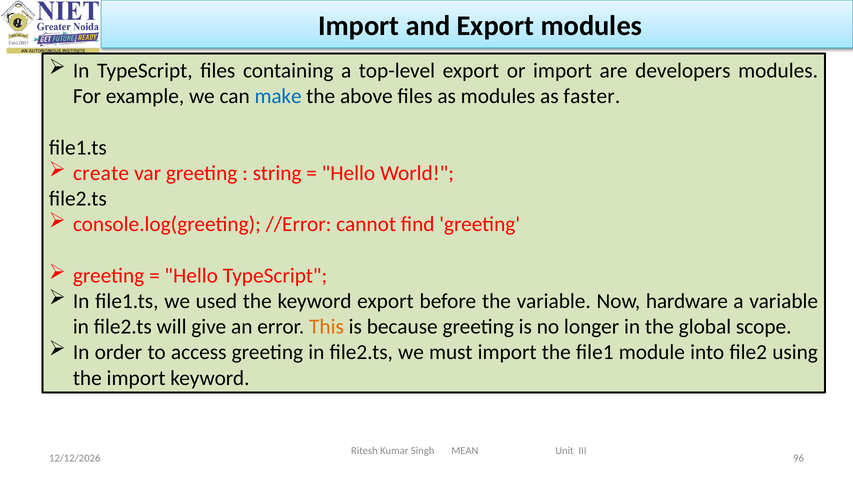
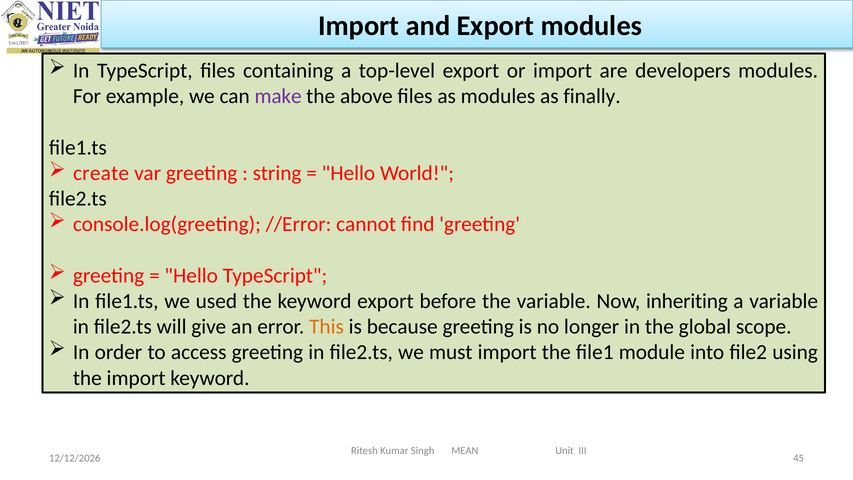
make colour: blue -> purple
faster: faster -> finally
hardware: hardware -> inheriting
96: 96 -> 45
